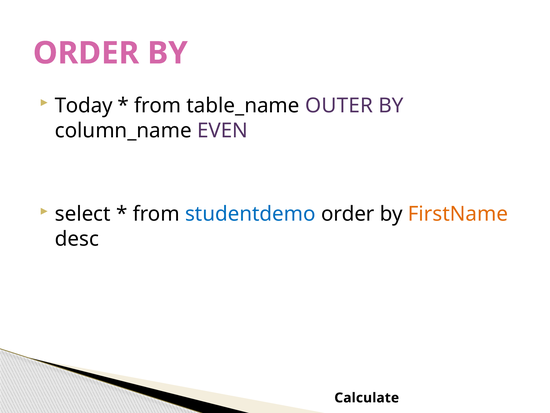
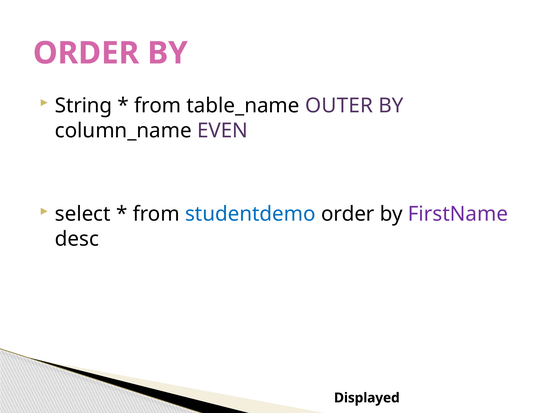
Today: Today -> String
FirstName colour: orange -> purple
Calculate: Calculate -> Displayed
